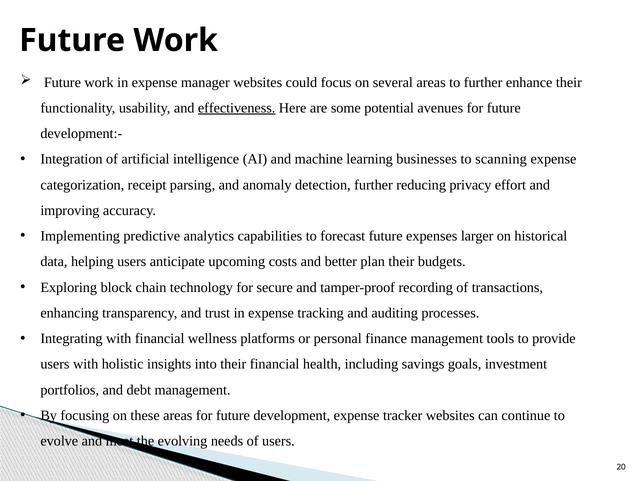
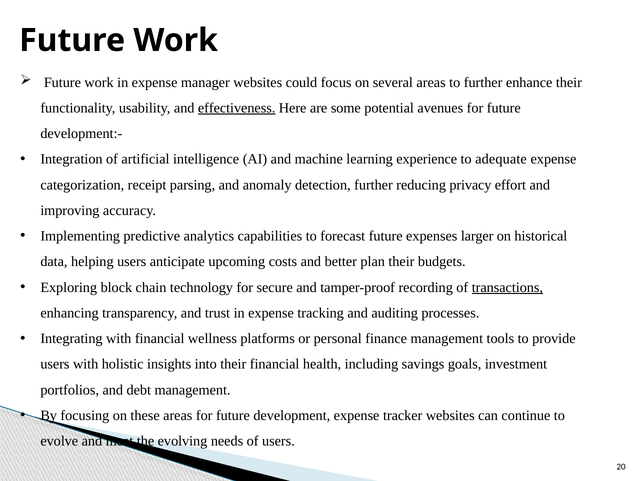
businesses: businesses -> experience
scanning: scanning -> adequate
transactions underline: none -> present
